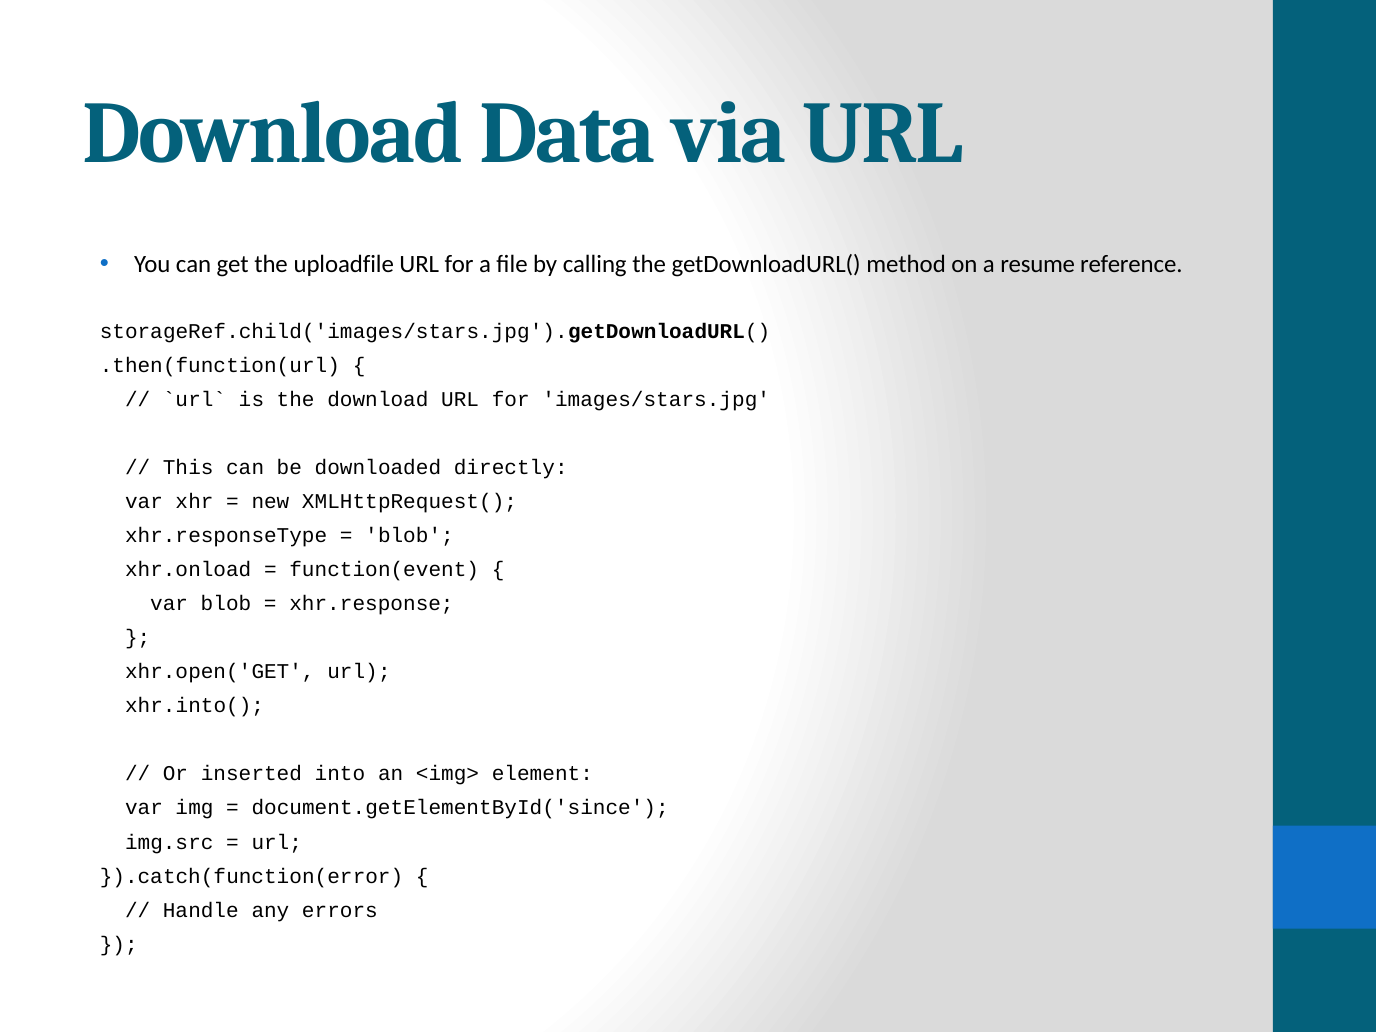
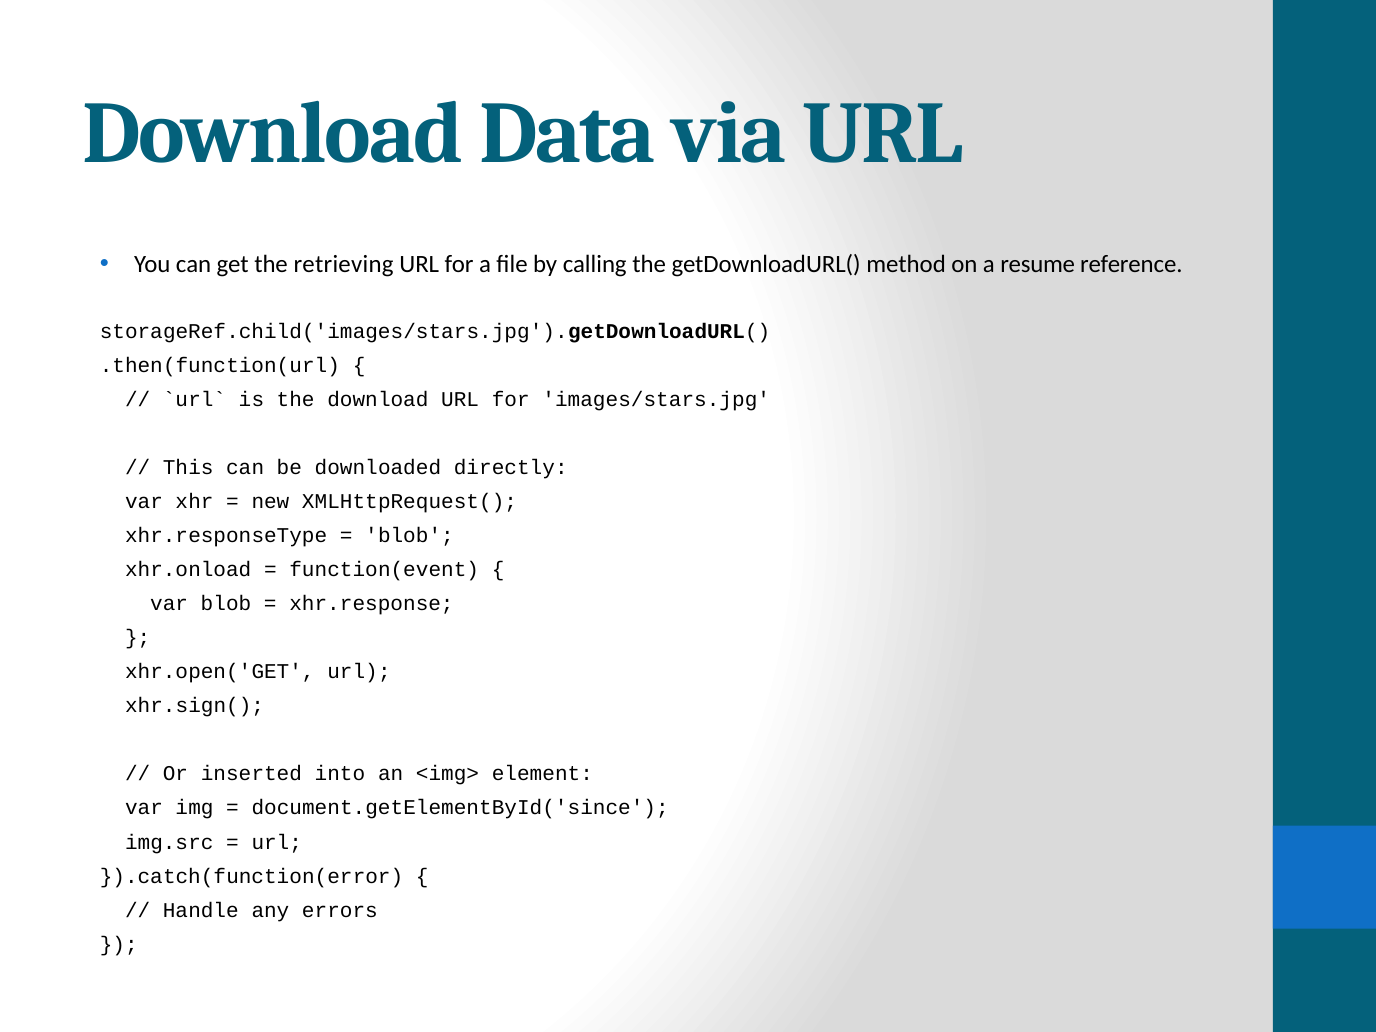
uploadfile: uploadfile -> retrieving
xhr.into(: xhr.into( -> xhr.sign(
